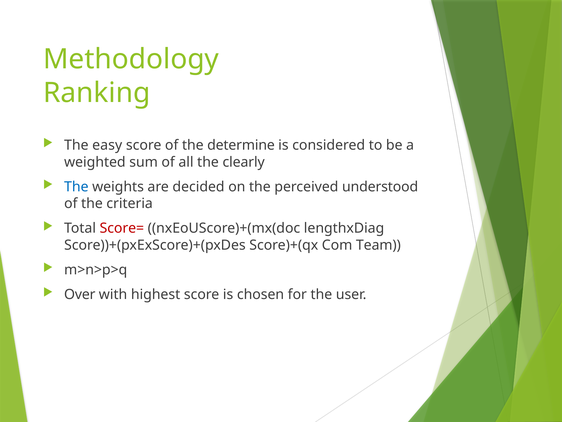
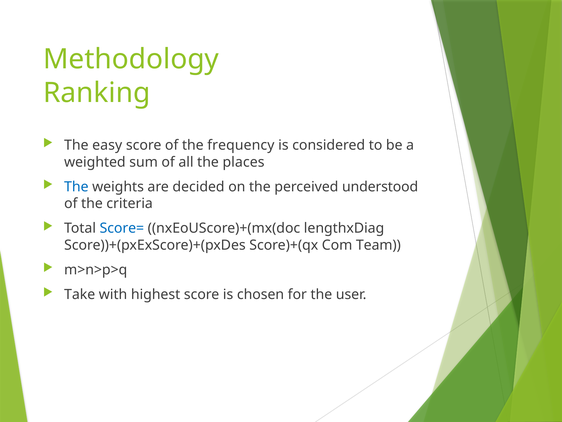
determine: determine -> frequency
clearly: clearly -> places
Score= colour: red -> blue
Over: Over -> Take
